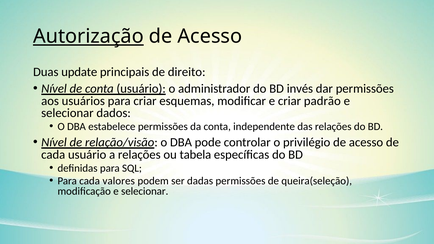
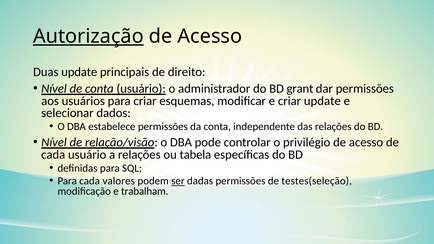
invés: invés -> grant
criar padrão: padrão -> update
ser underline: none -> present
queira(seleção: queira(seleção -> testes(seleção
modificação e selecionar: selecionar -> trabalham
